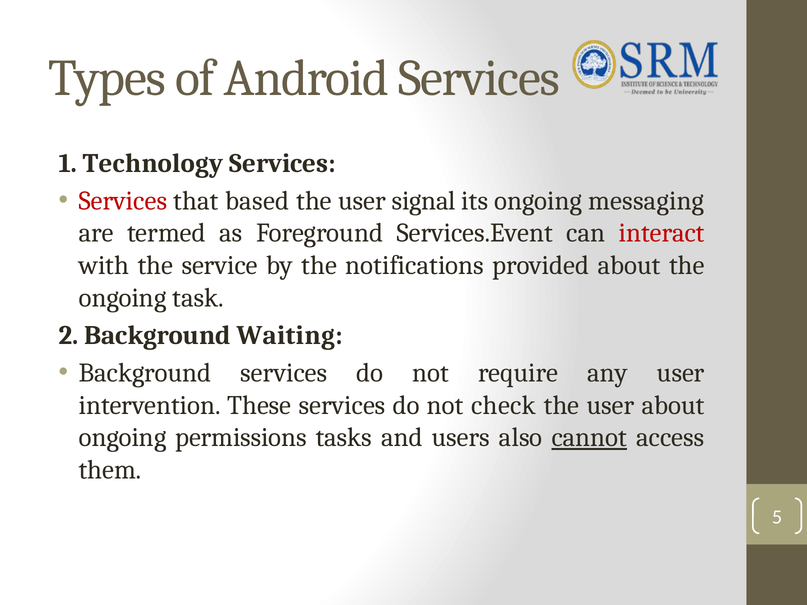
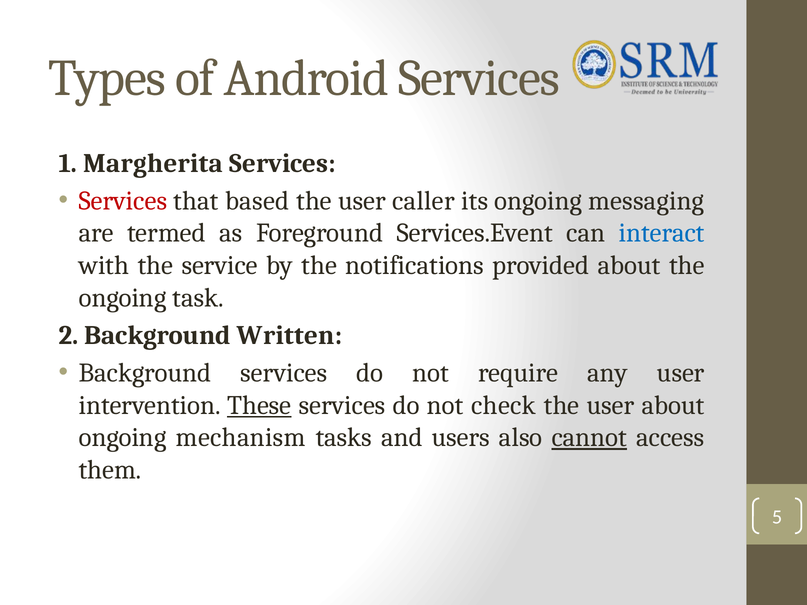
Technology: Technology -> Margherita
signal: signal -> caller
interact colour: red -> blue
Waiting: Waiting -> Written
These underline: none -> present
permissions: permissions -> mechanism
